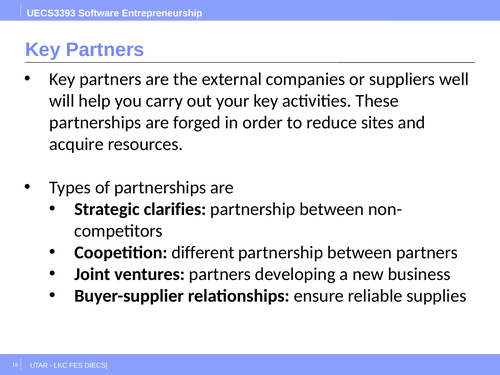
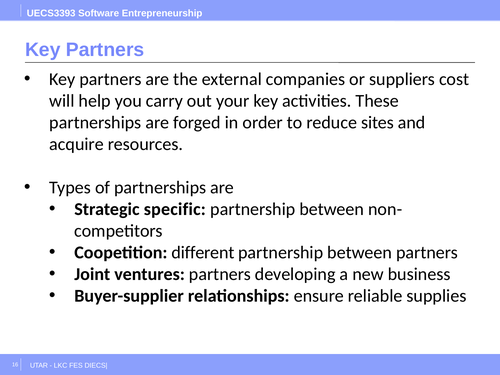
well: well -> cost
clarifies: clarifies -> specific
